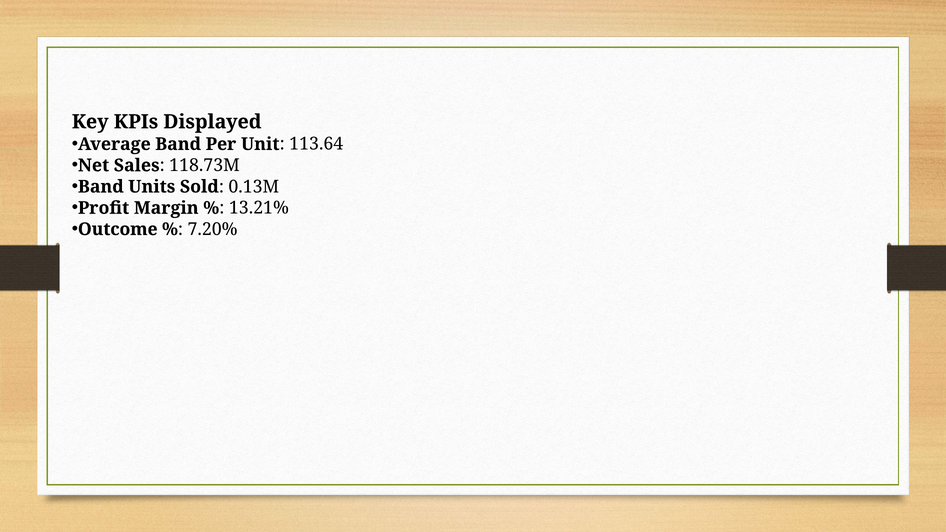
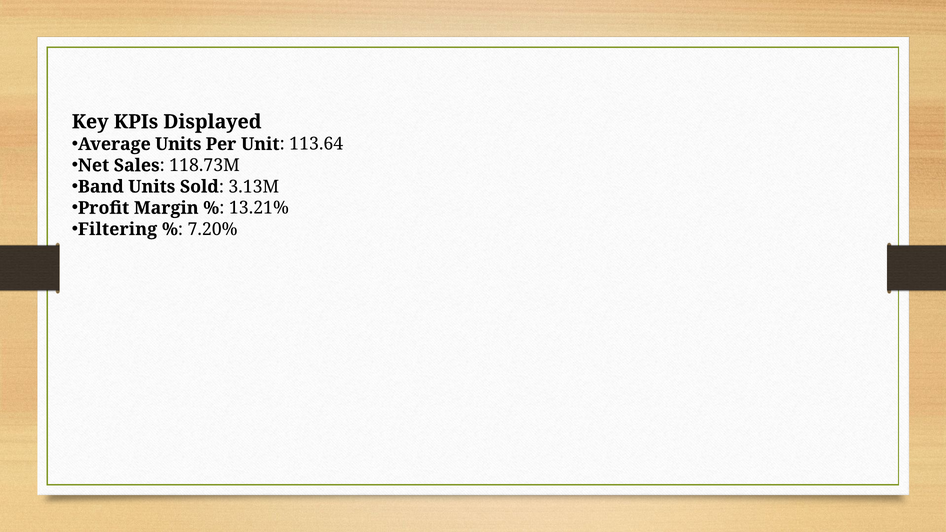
Average Band: Band -> Units
0.13M: 0.13M -> 3.13M
Outcome: Outcome -> Filtering
